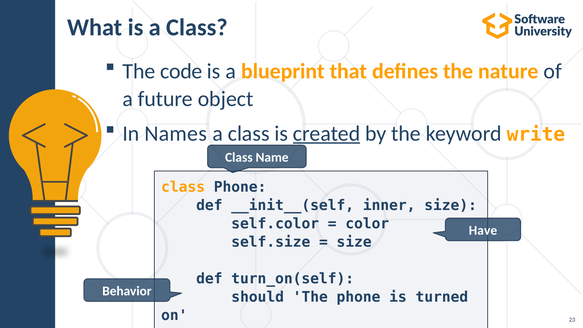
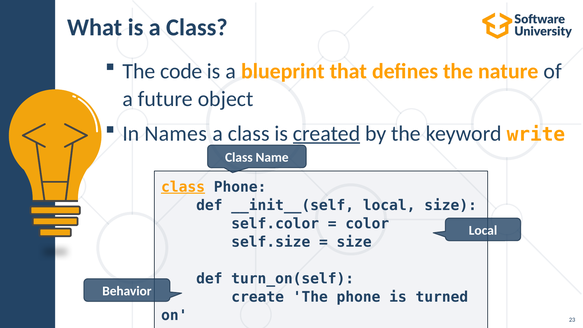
class at (183, 187) underline: none -> present
__init__(self inner: inner -> local
Have at (483, 230): Have -> Local
should: should -> create
